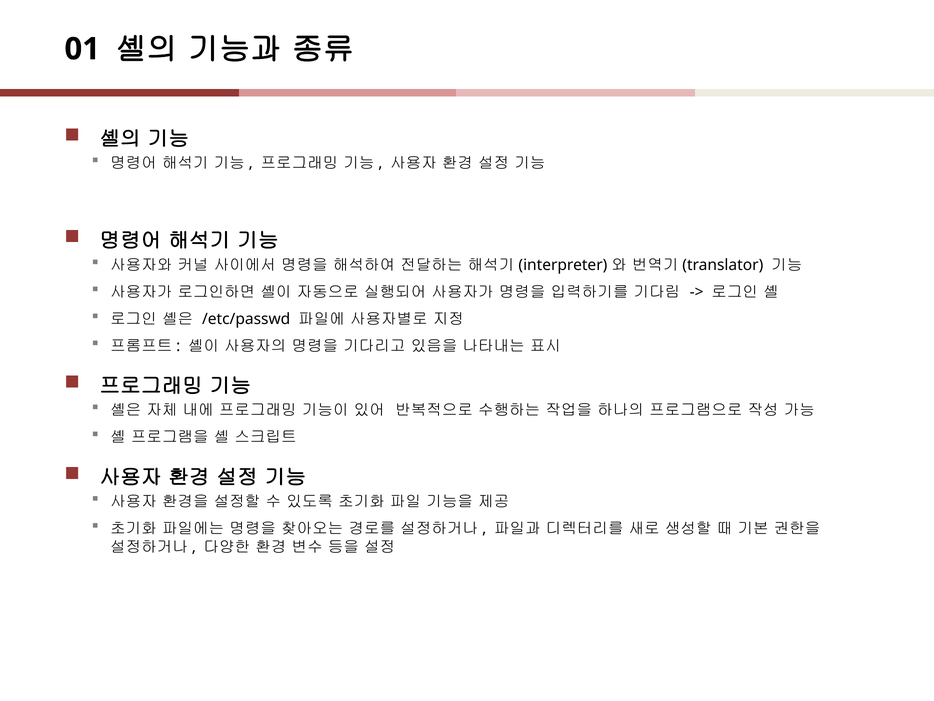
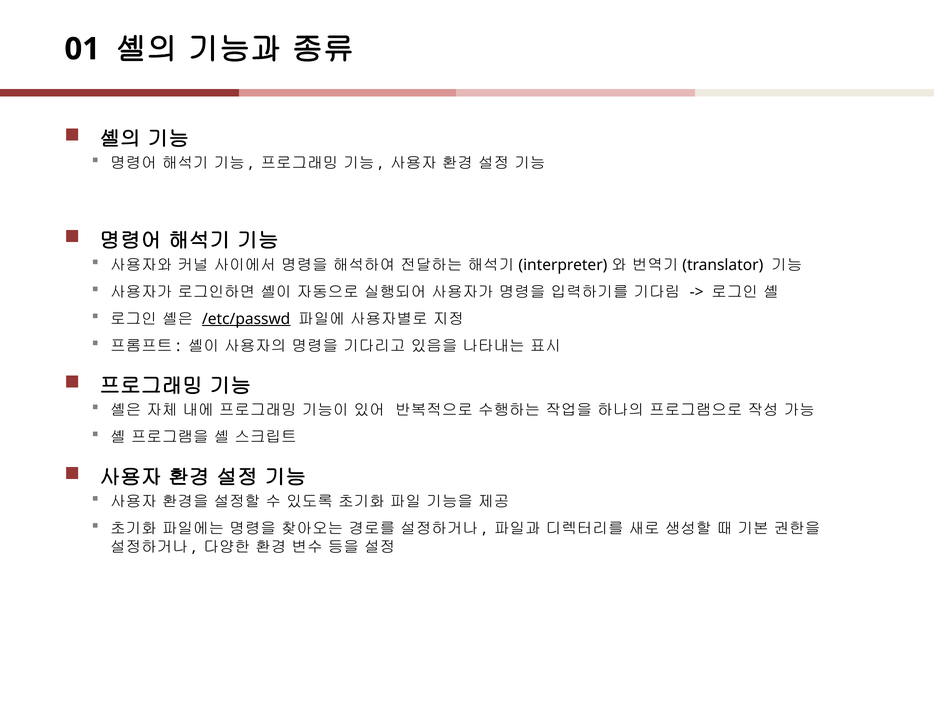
/etc/passwd underline: none -> present
